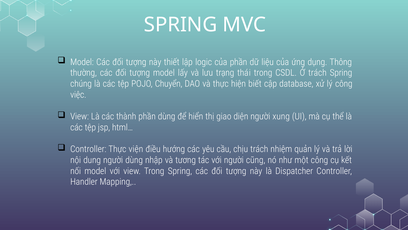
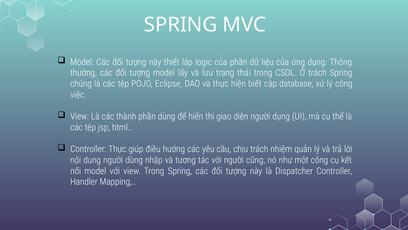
Chuyển: Chuyển -> Eclipse
người xung: xung -> dụng
viện: viện -> giúp
